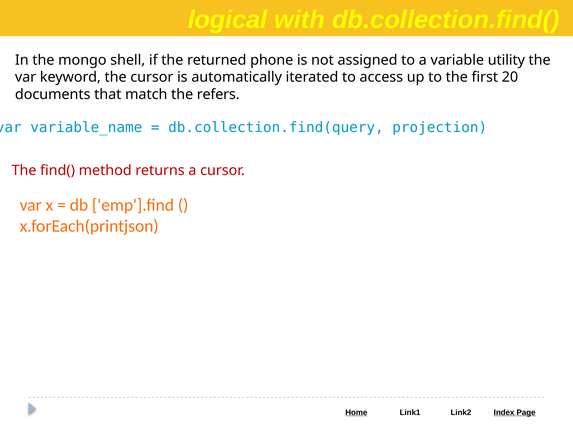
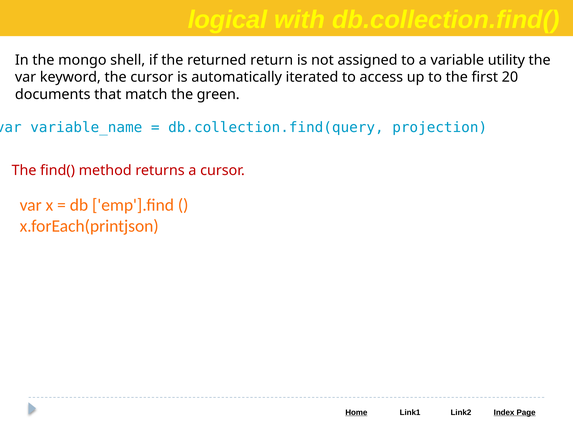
phone: phone -> return
refers: refers -> green
